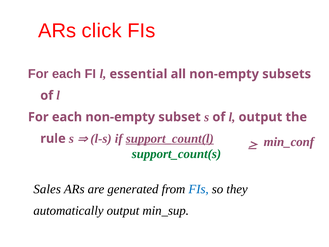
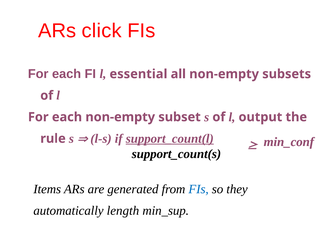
support_count(s colour: green -> black
Sales: Sales -> Items
automatically output: output -> length
